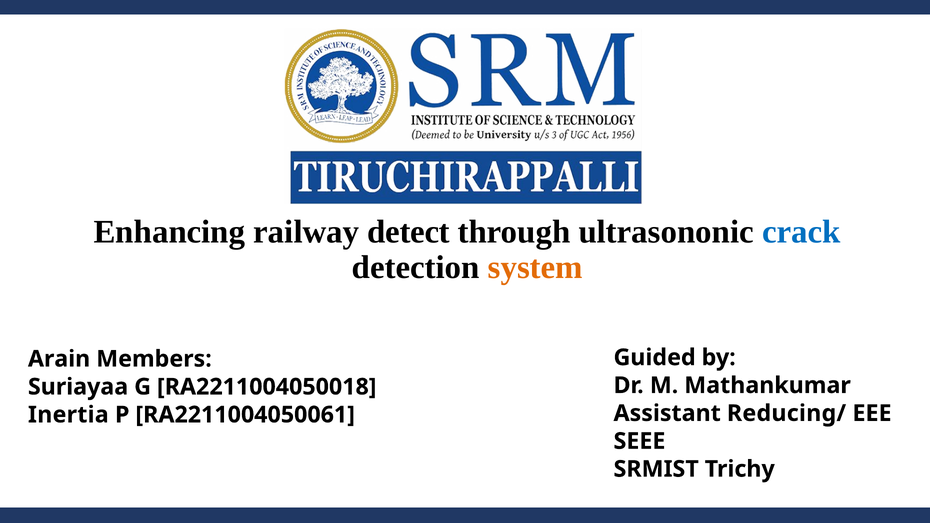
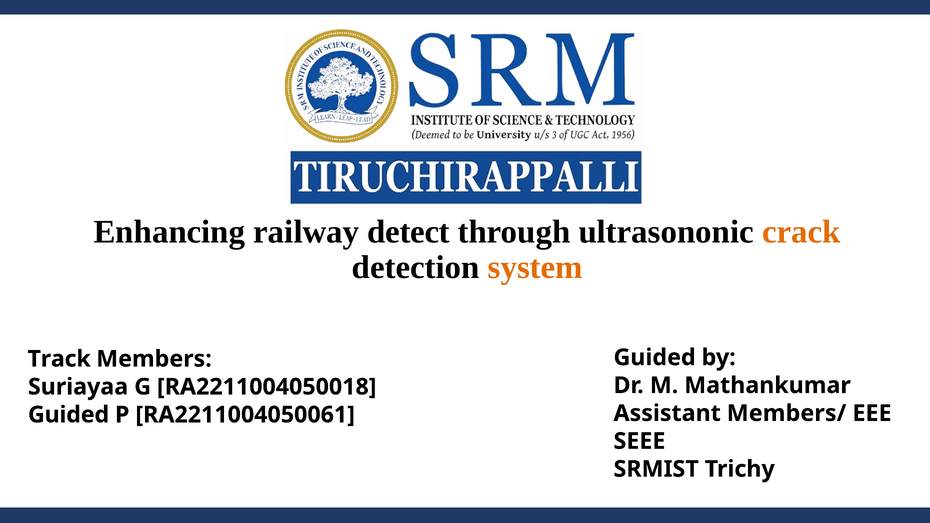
crack colour: blue -> orange
Arain: Arain -> Track
Reducing/: Reducing/ -> Members/
Inertia at (68, 415): Inertia -> Guided
